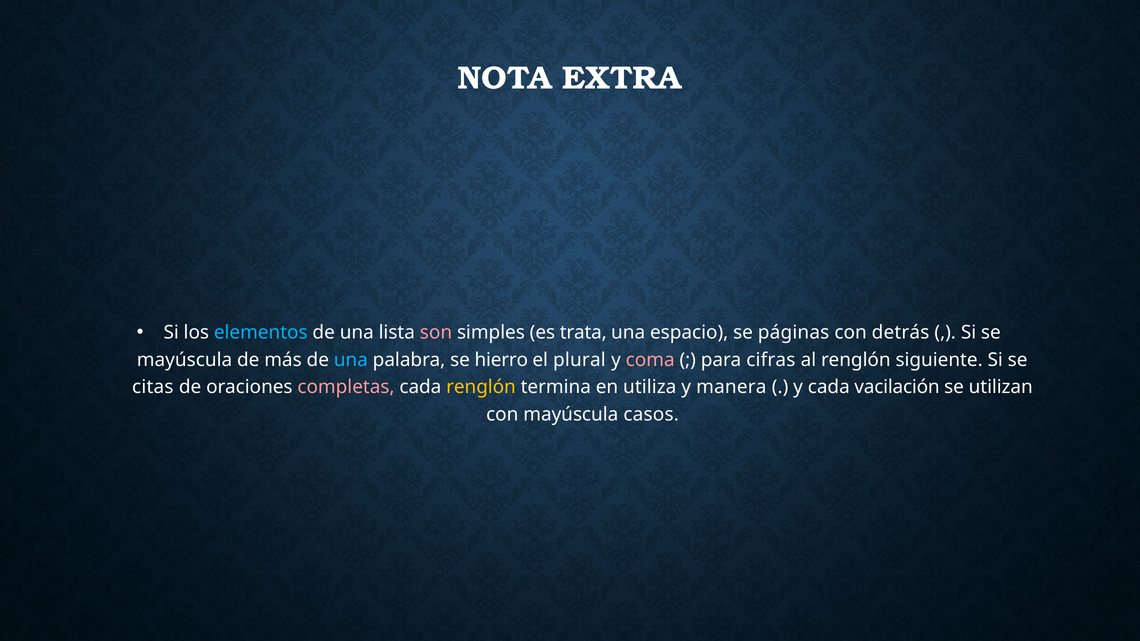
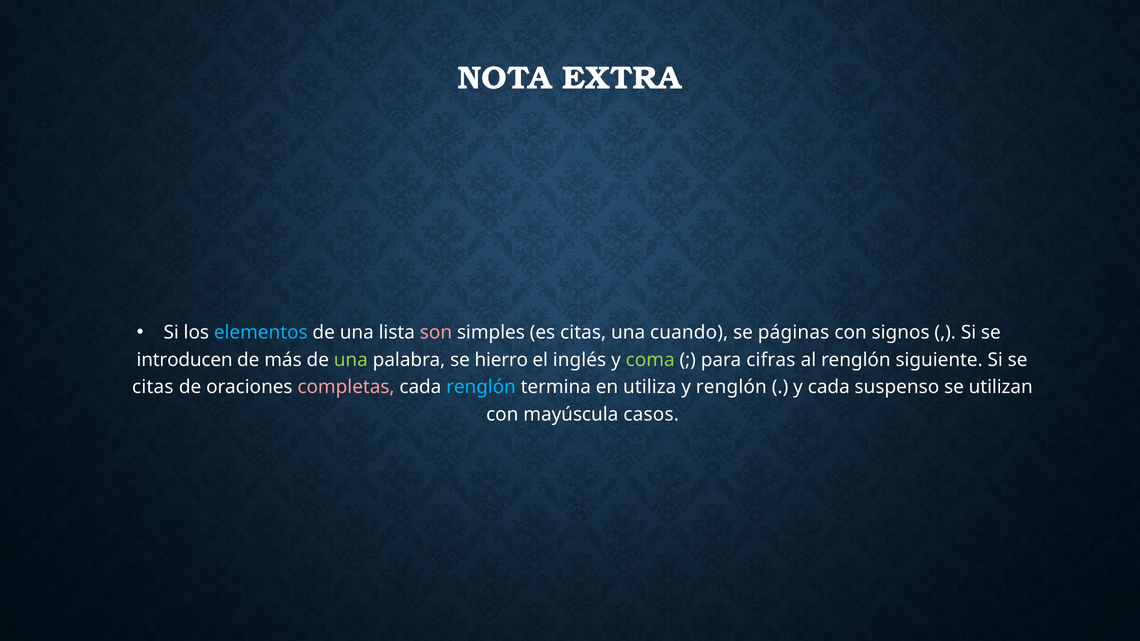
es trata: trata -> citas
espacio: espacio -> cuando
detrás: detrás -> signos
mayúscula at (185, 360): mayúscula -> introducen
una at (351, 360) colour: light blue -> light green
plural: plural -> inglés
coma colour: pink -> light green
renglón at (481, 387) colour: yellow -> light blue
y manera: manera -> renglón
vacilación: vacilación -> suspenso
